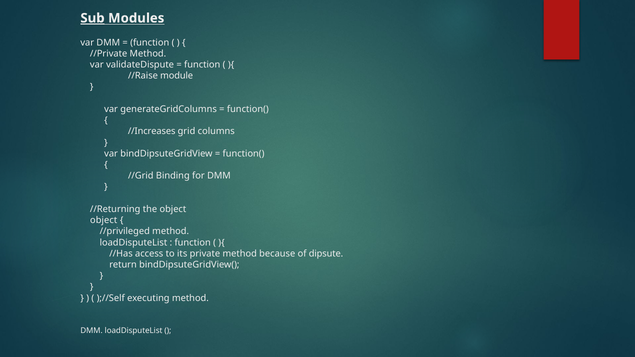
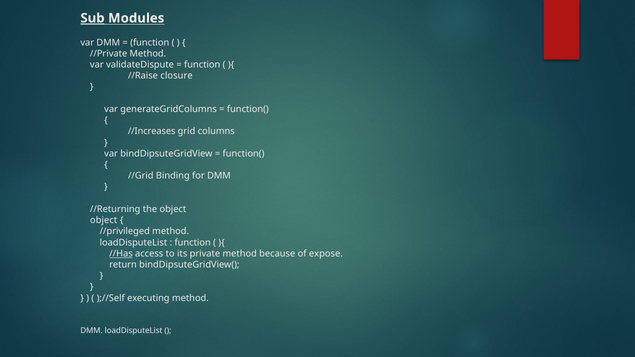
module: module -> closure
//Has underline: none -> present
dipsute: dipsute -> expose
